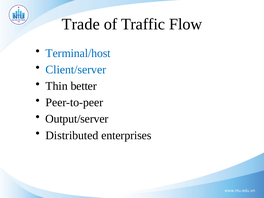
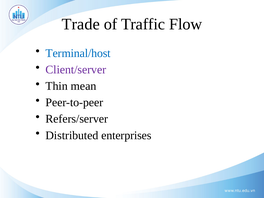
Client/server colour: blue -> purple
better: better -> mean
Output/server: Output/server -> Refers/server
